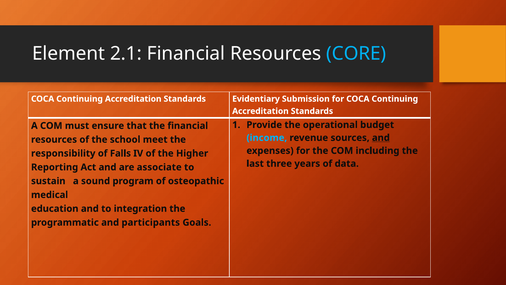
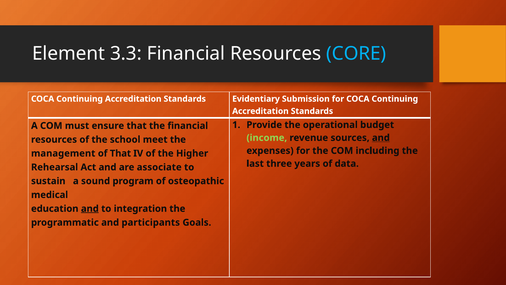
2.1: 2.1 -> 3.3
income colour: light blue -> light green
responsibility: responsibility -> management
of Falls: Falls -> That
Reporting: Reporting -> Rehearsal
and at (90, 208) underline: none -> present
